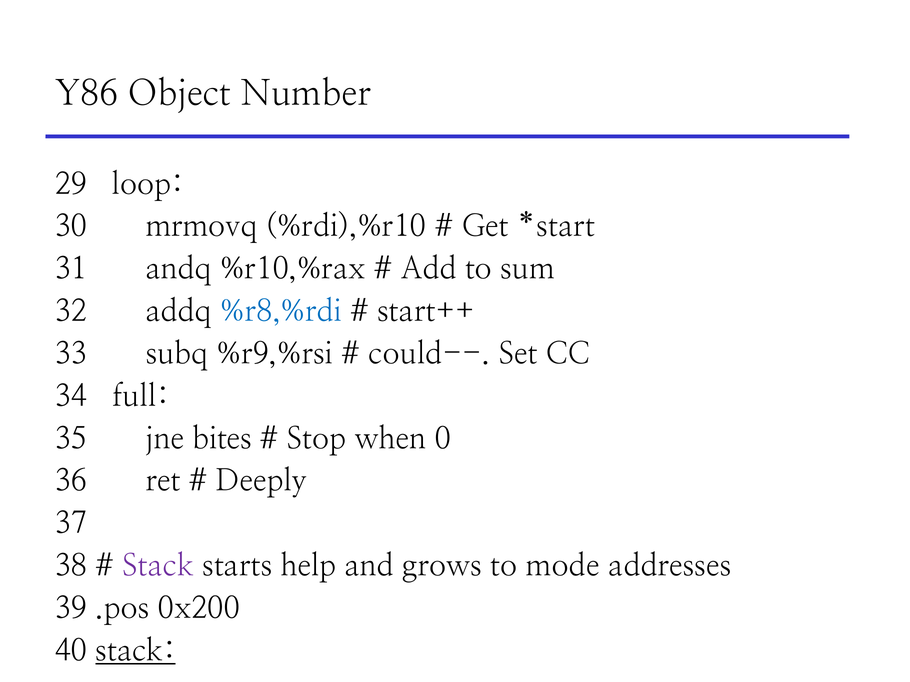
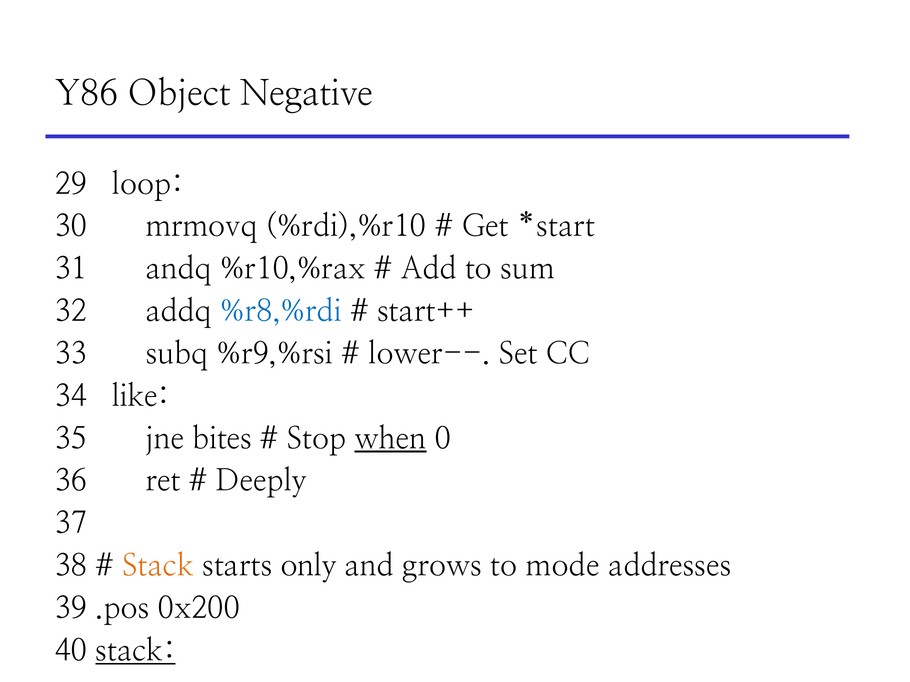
Number: Number -> Negative
could--: could-- -> lower--
full: full -> like
when underline: none -> present
Stack at (158, 566) colour: purple -> orange
help: help -> only
